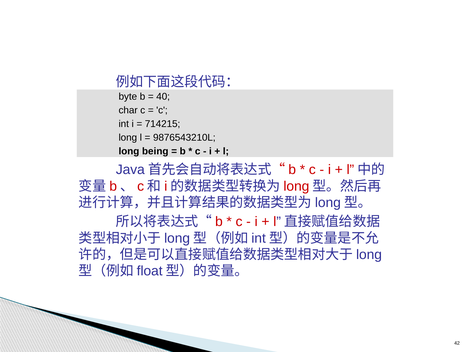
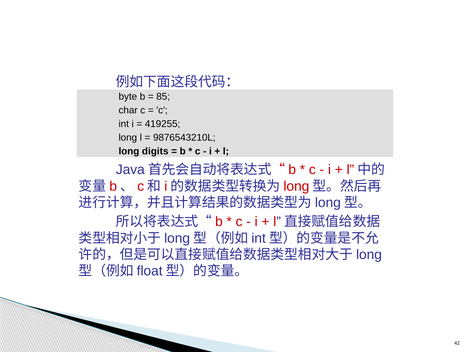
40: 40 -> 85
714215: 714215 -> 419255
being: being -> digits
